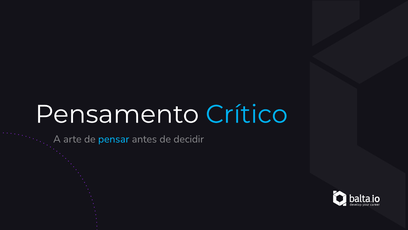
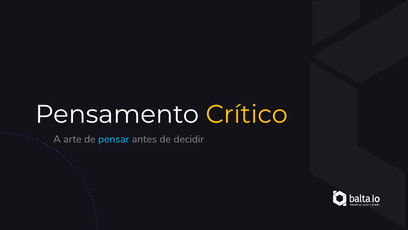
Crítico colour: light blue -> yellow
